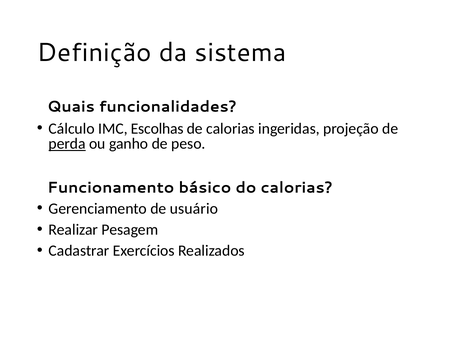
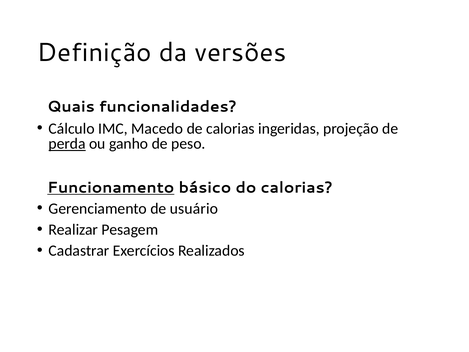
sistema: sistema -> versões
Escolhas: Escolhas -> Macedo
Funcionamento underline: none -> present
